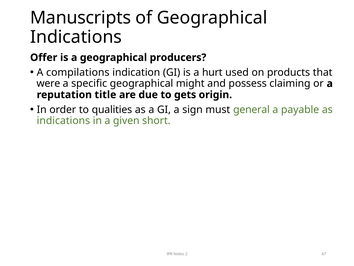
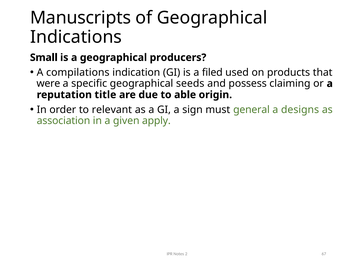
Offer: Offer -> Small
hurt: hurt -> filed
might: might -> seeds
gets: gets -> able
qualities: qualities -> relevant
payable: payable -> designs
indications at (63, 121): indications -> association
short: short -> apply
